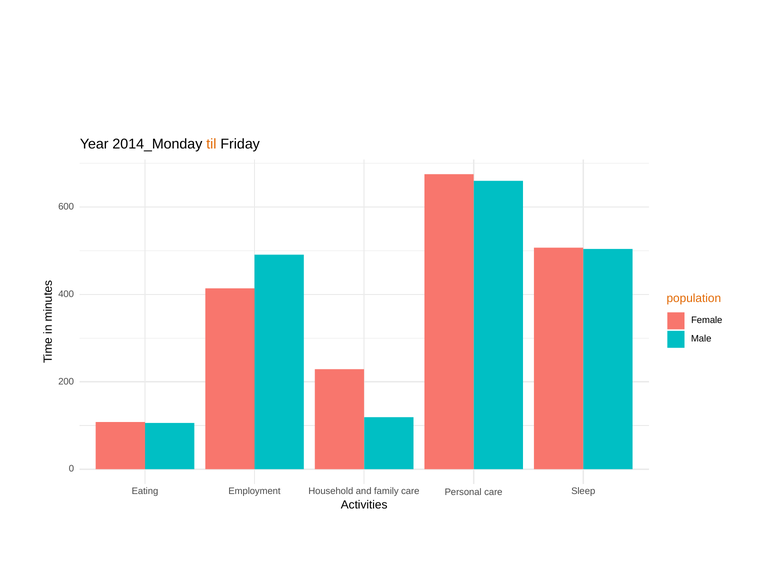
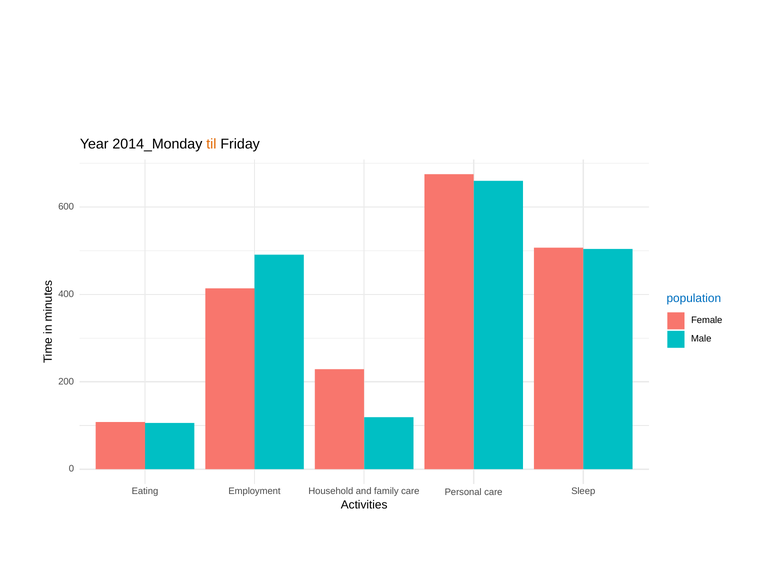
population colour: orange -> blue
